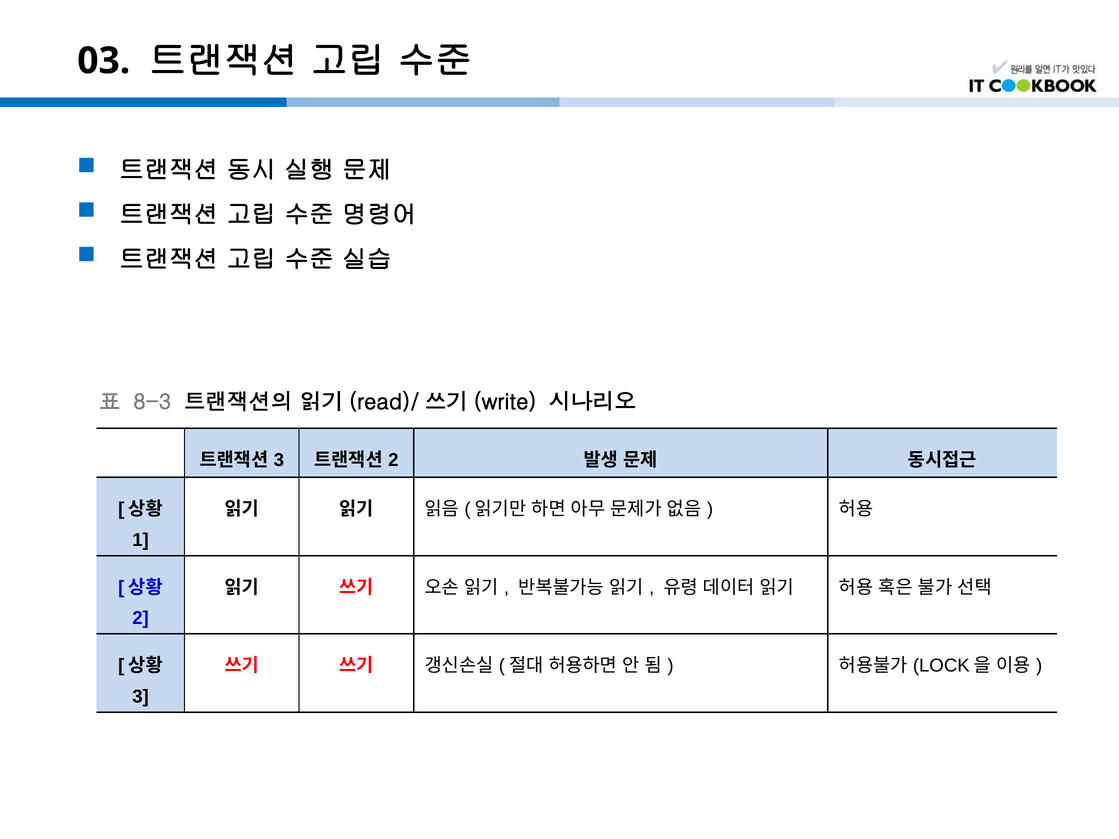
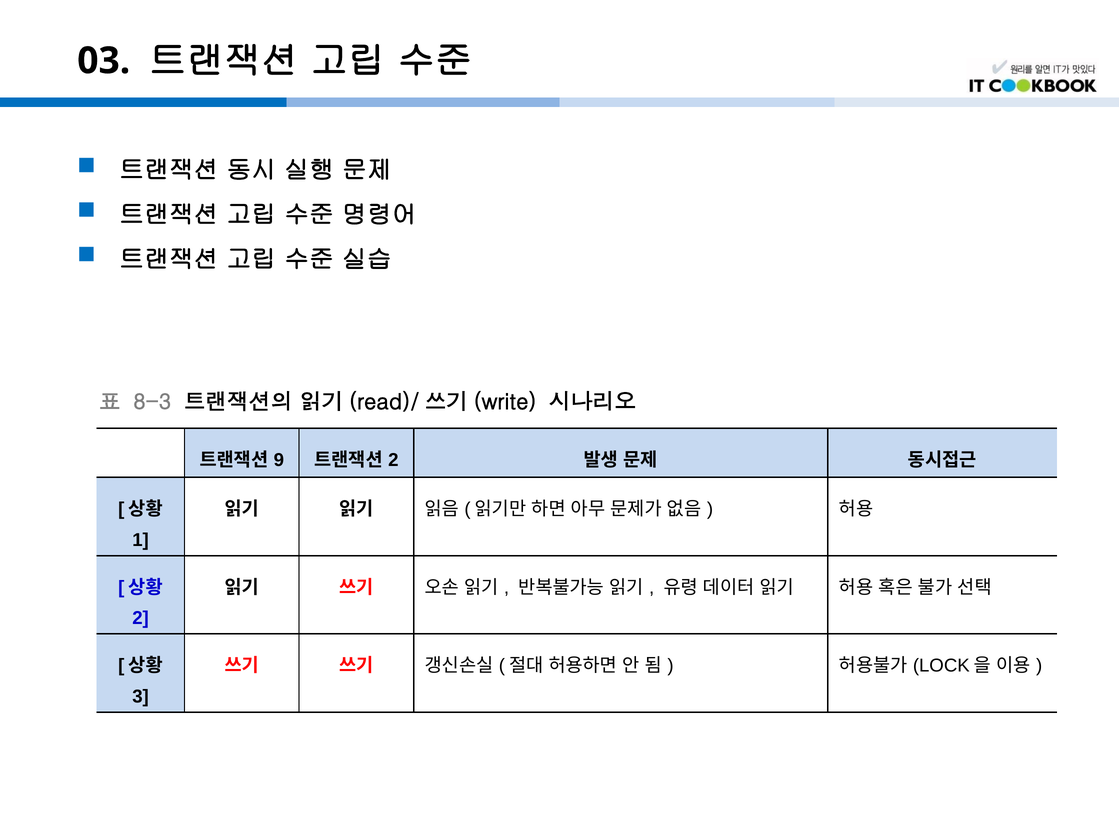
3 at (279, 460): 3 -> 9
